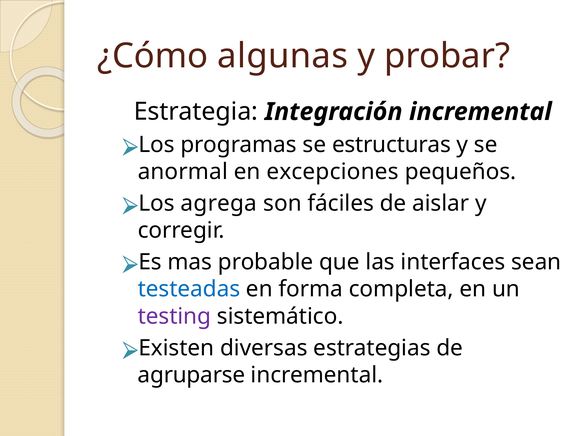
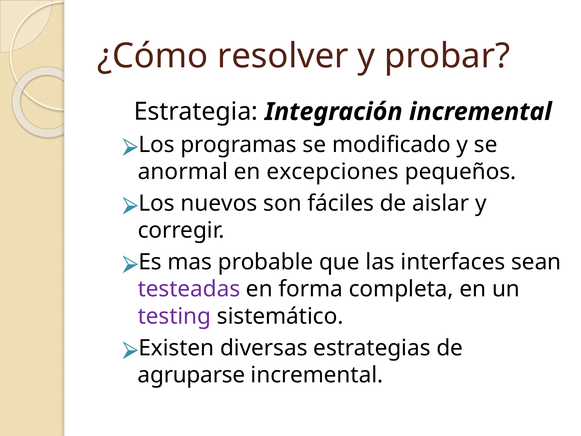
algunas: algunas -> resolver
estructuras: estructuras -> modificado
agrega: agrega -> nuevos
testeadas colour: blue -> purple
